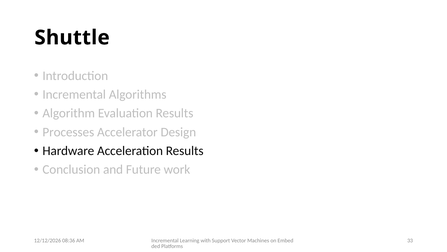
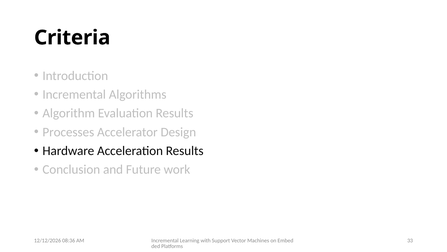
Shuttle: Shuttle -> Criteria
